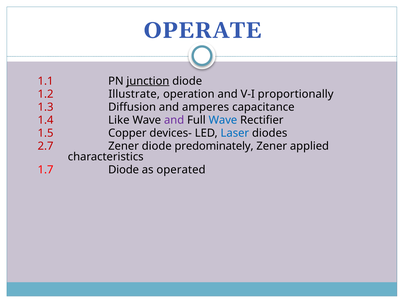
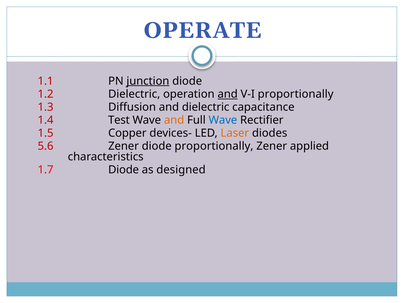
1.2 Illustrate: Illustrate -> Dielectric
and at (228, 94) underline: none -> present
and amperes: amperes -> dielectric
Like: Like -> Test
and at (174, 120) colour: purple -> orange
Laser colour: blue -> orange
2.7: 2.7 -> 5.6
diode predominately: predominately -> proportionally
operated: operated -> designed
